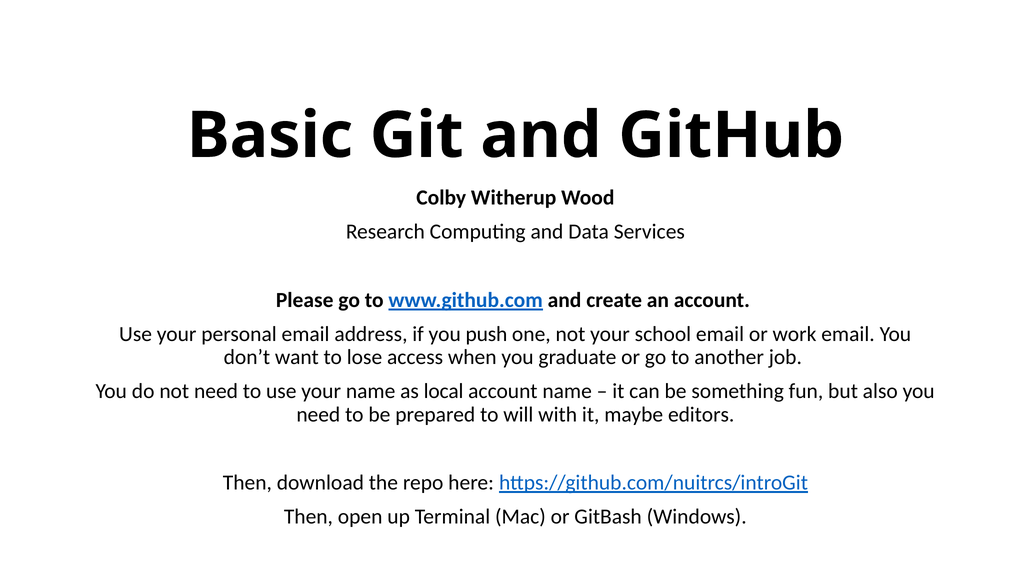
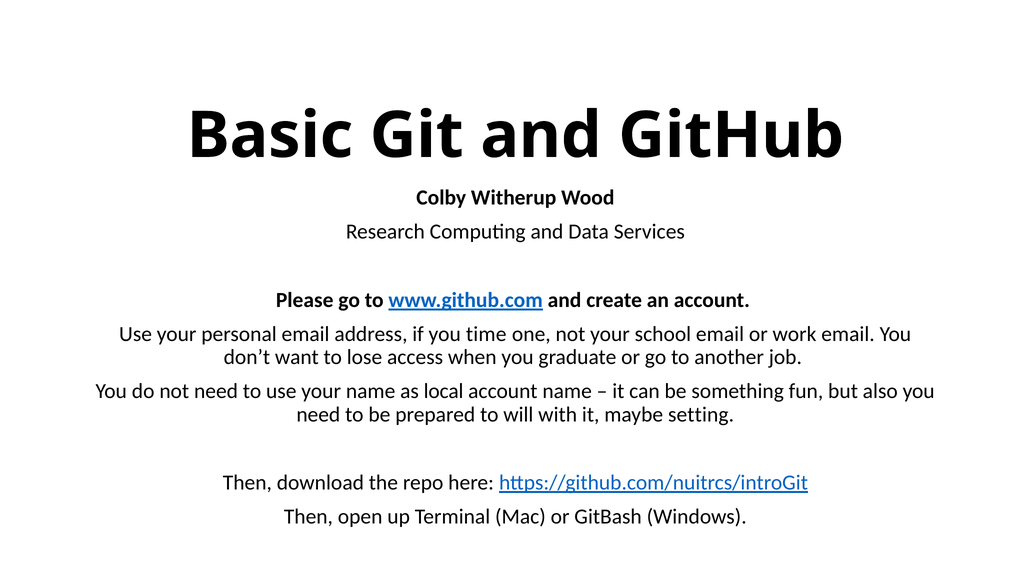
push: push -> time
editors: editors -> setting
